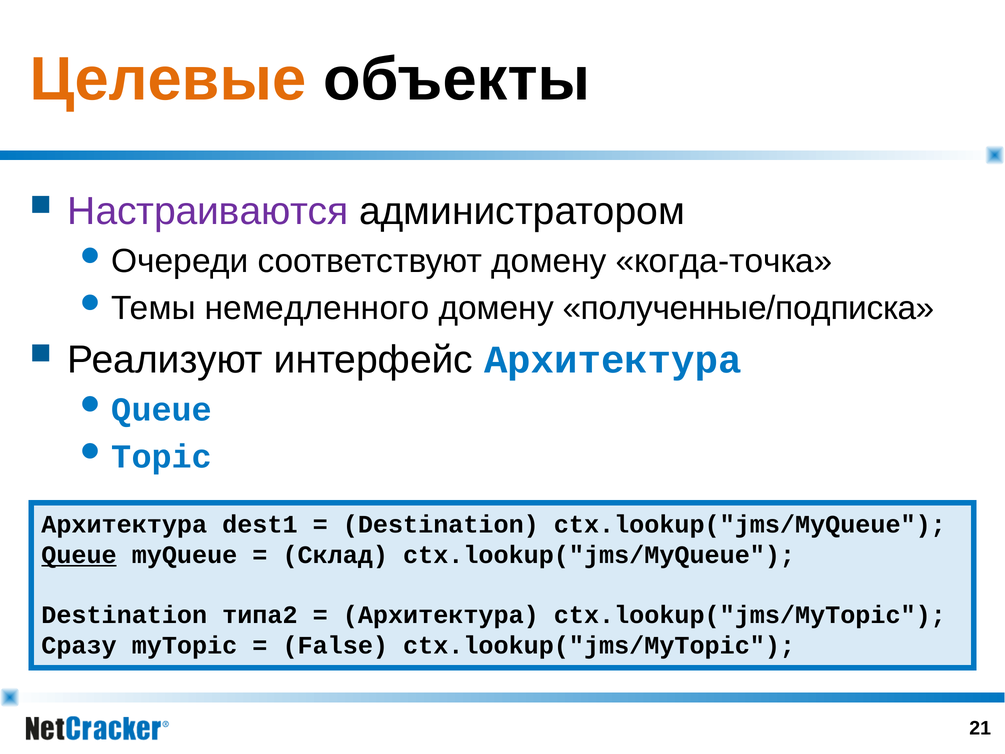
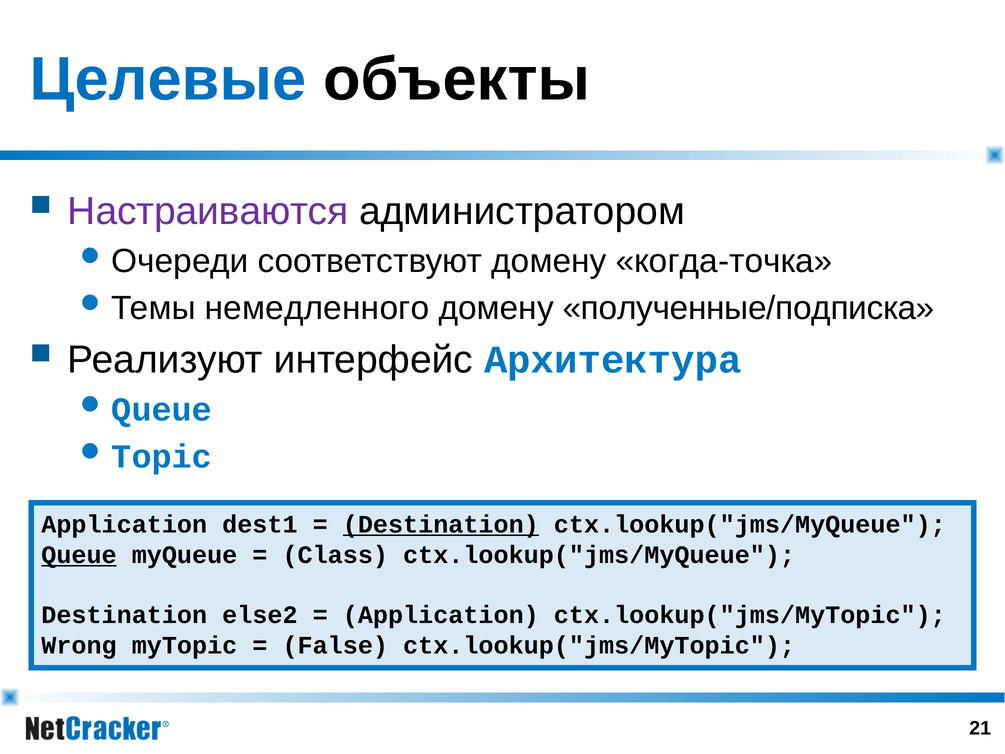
Целевые colour: orange -> blue
Архитектура at (124, 524): Архитектура -> Application
Destination at (441, 524) underline: none -> present
Склад: Склад -> Class
типа2: типа2 -> else2
Архитектура at (441, 615): Архитектура -> Application
Сразу: Сразу -> Wrong
